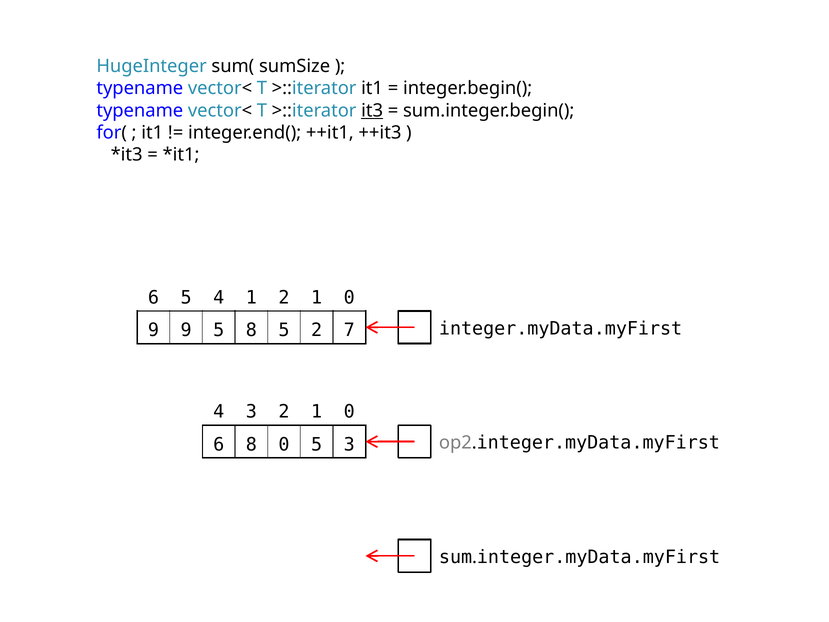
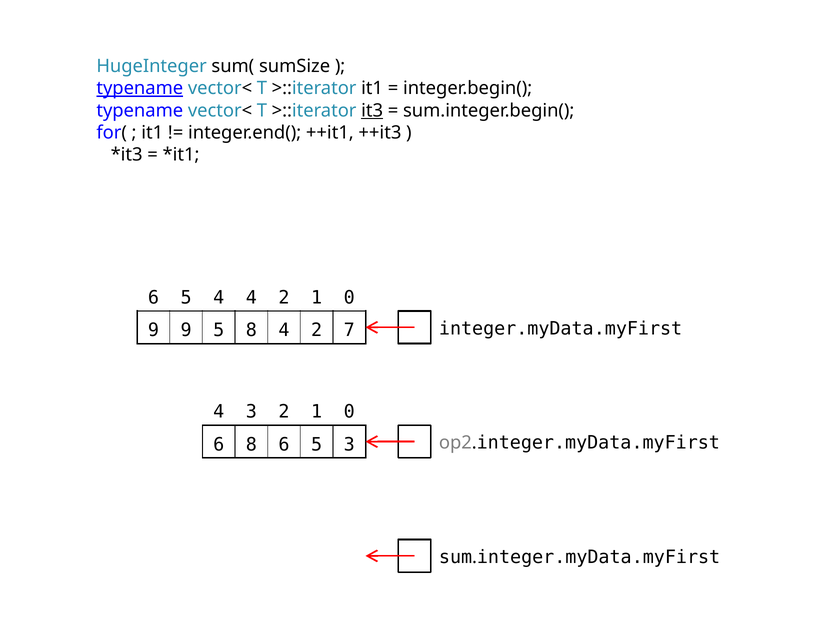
typename at (140, 88) underline: none -> present
4 1: 1 -> 4
8 5: 5 -> 4
8 0: 0 -> 6
